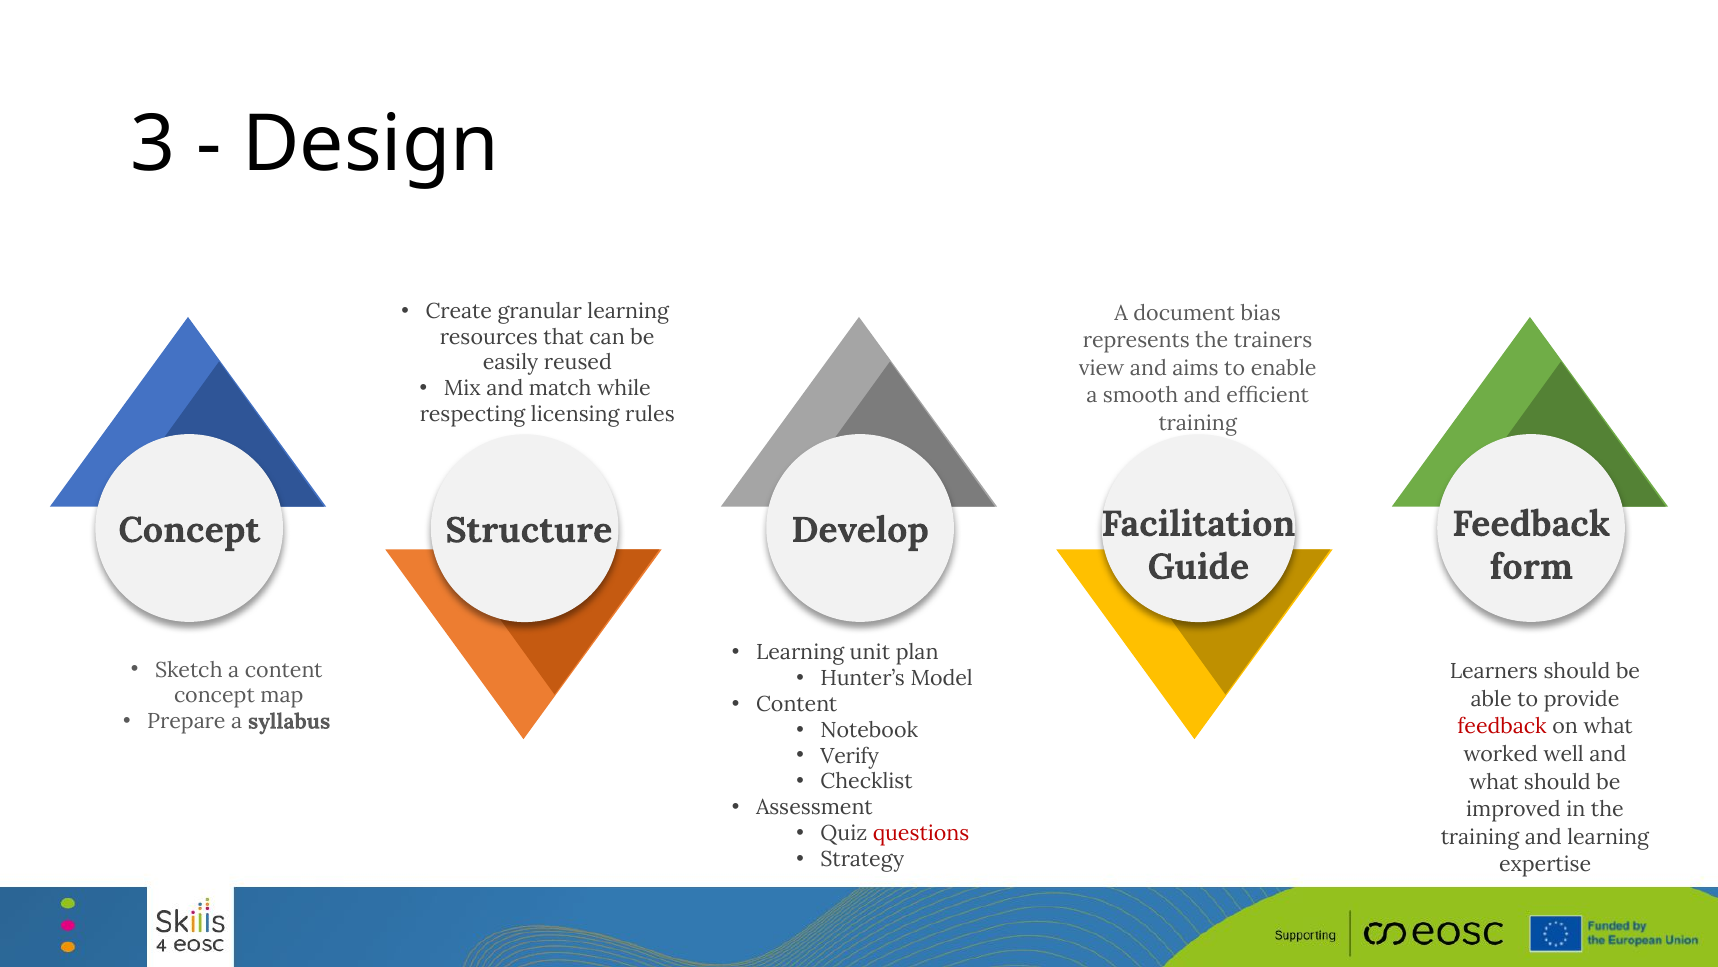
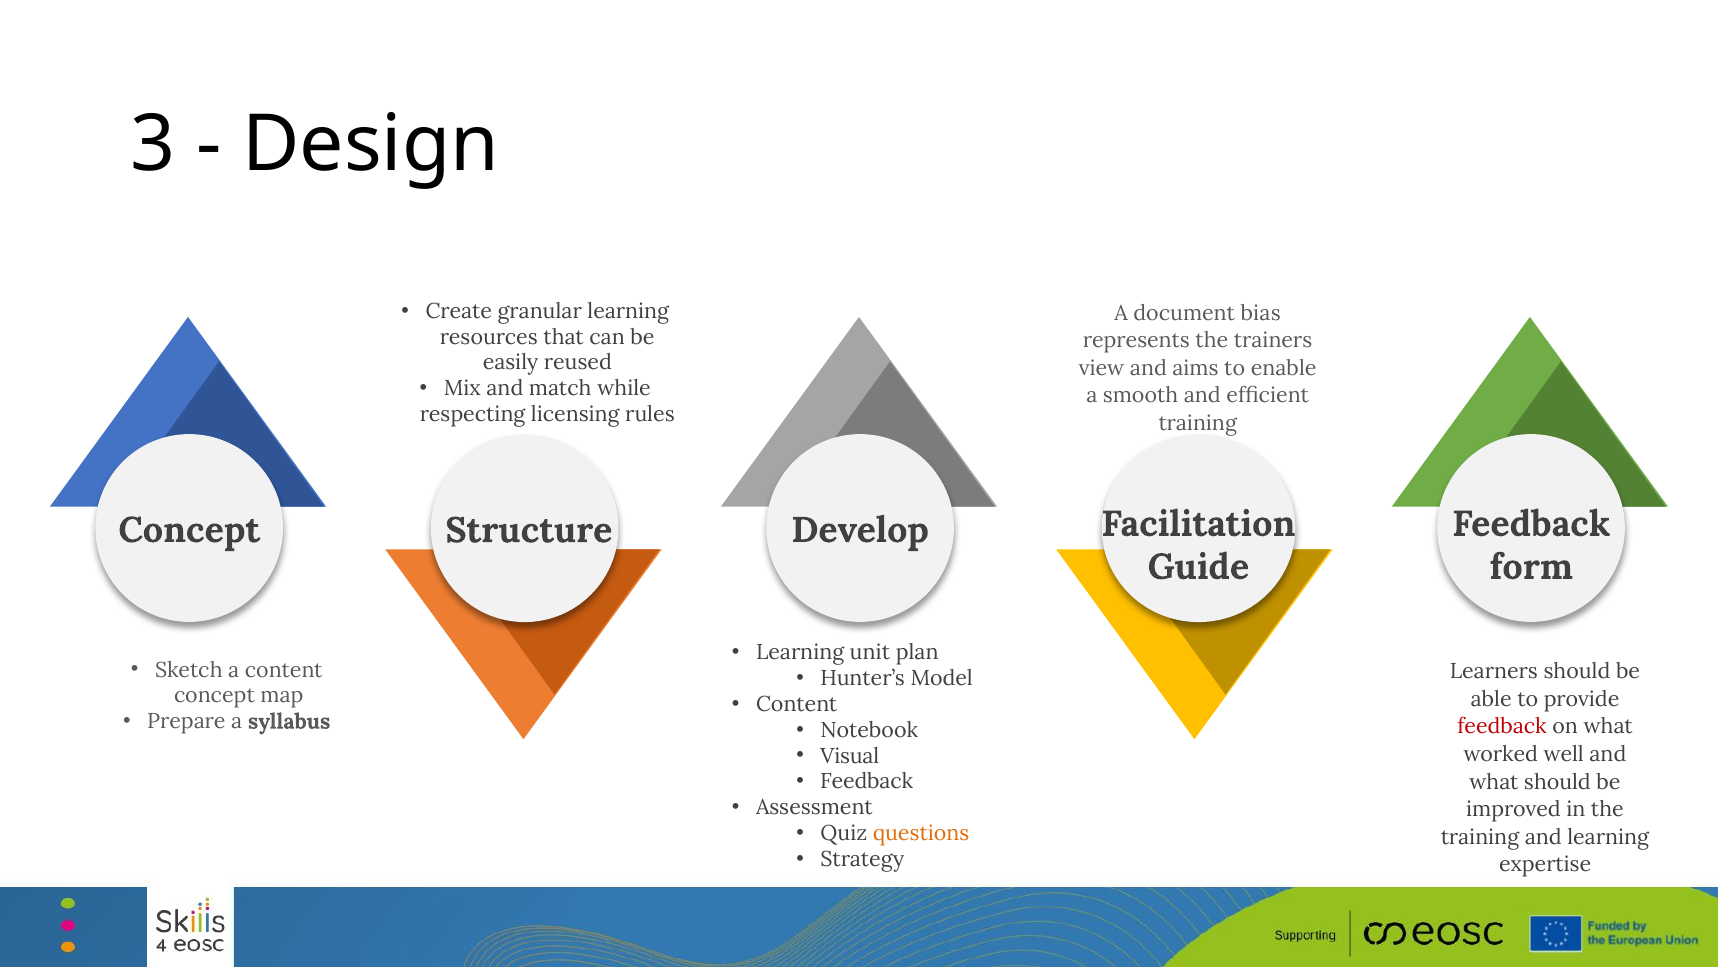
Verify: Verify -> Visual
Checklist at (867, 781): Checklist -> Feedback
questions colour: red -> orange
